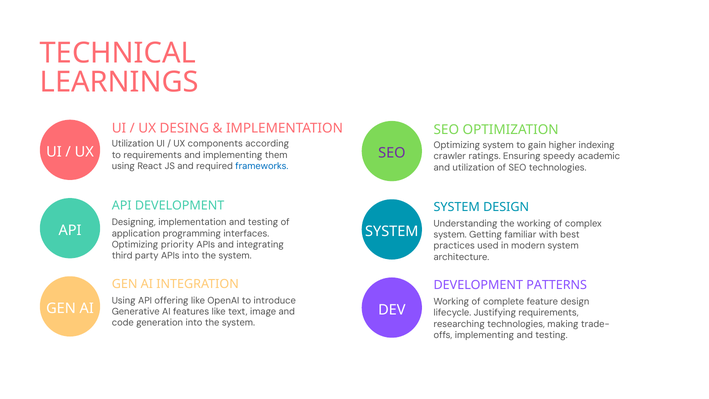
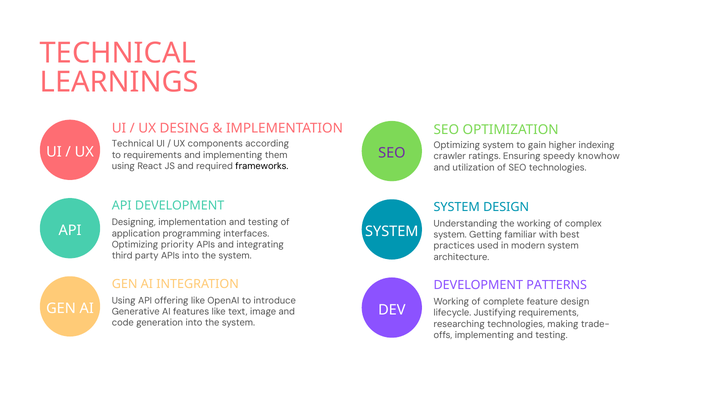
Utilization at (133, 144): Utilization -> Technical
academic: academic -> knowhow
frameworks colour: blue -> black
